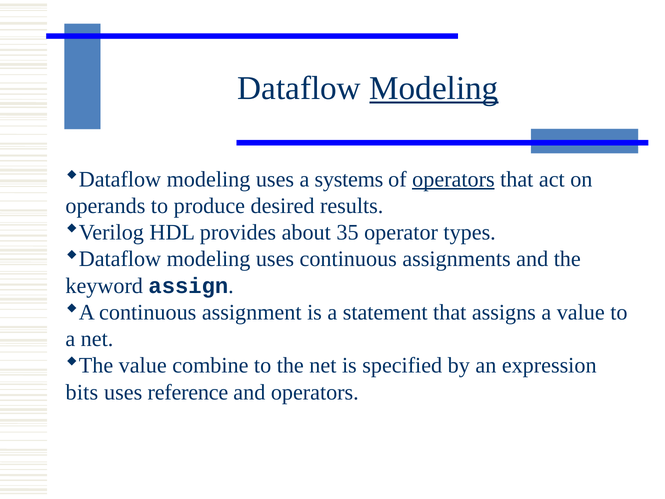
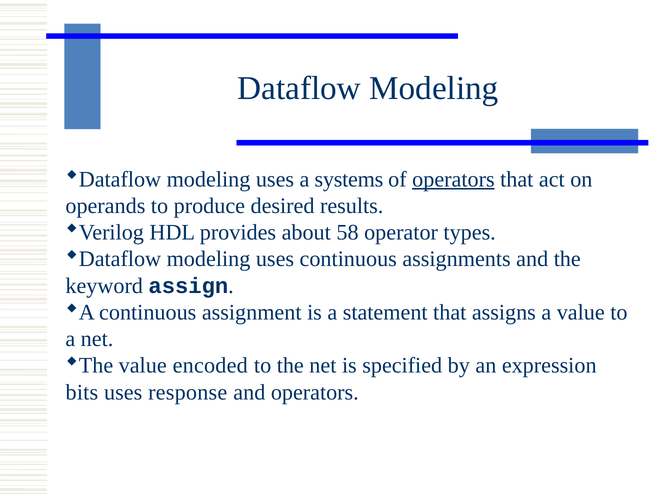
Modeling at (434, 88) underline: present -> none
35: 35 -> 58
combine: combine -> encoded
reference: reference -> response
